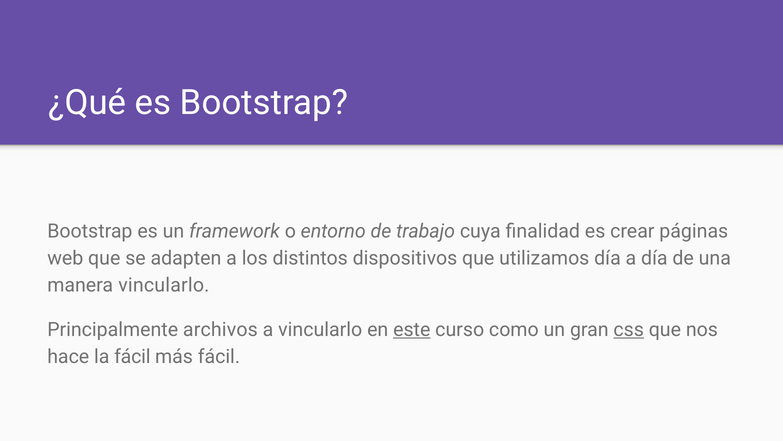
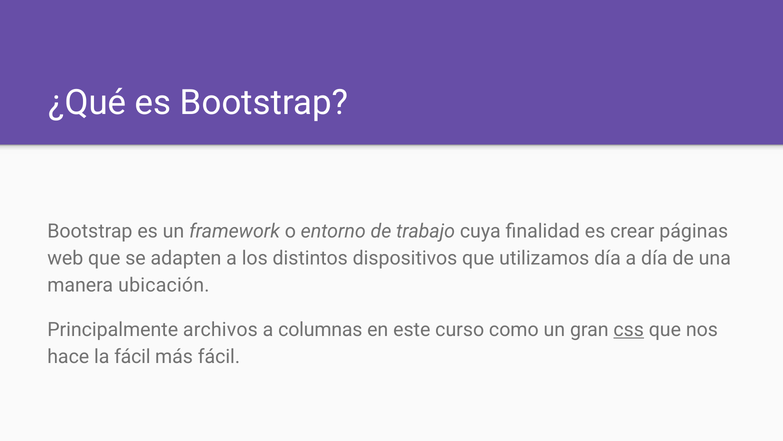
manera vincularlo: vincularlo -> ubicación
a vincularlo: vincularlo -> columnas
este underline: present -> none
